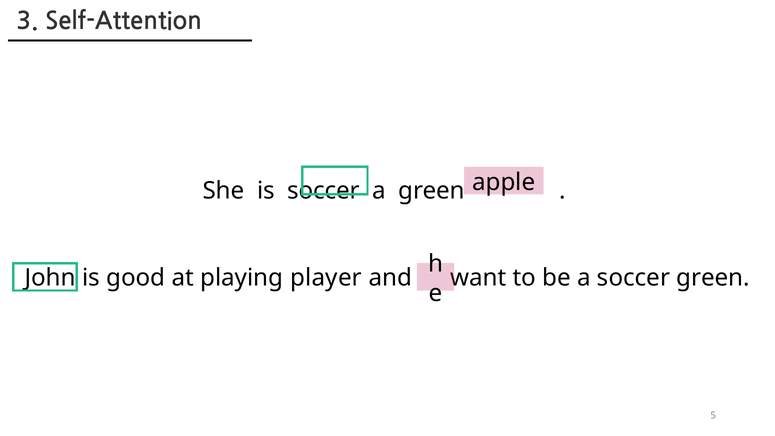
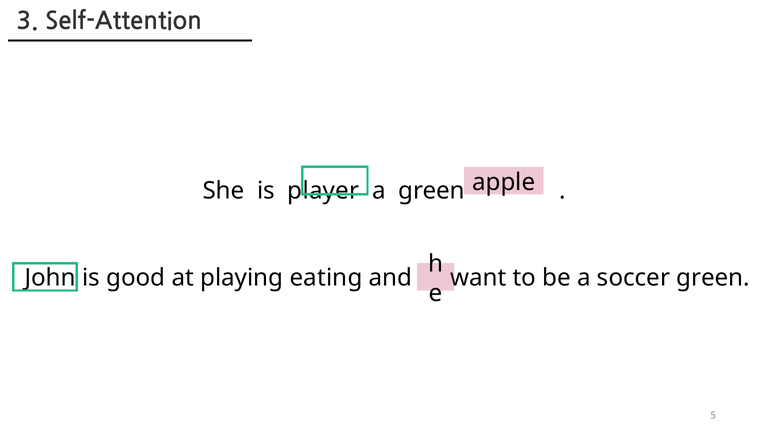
is soccer: soccer -> player
player: player -> eating
